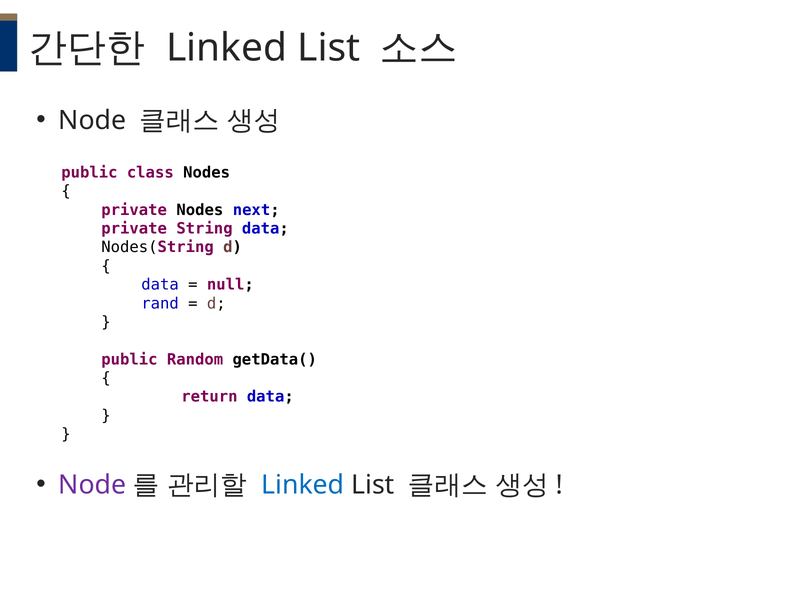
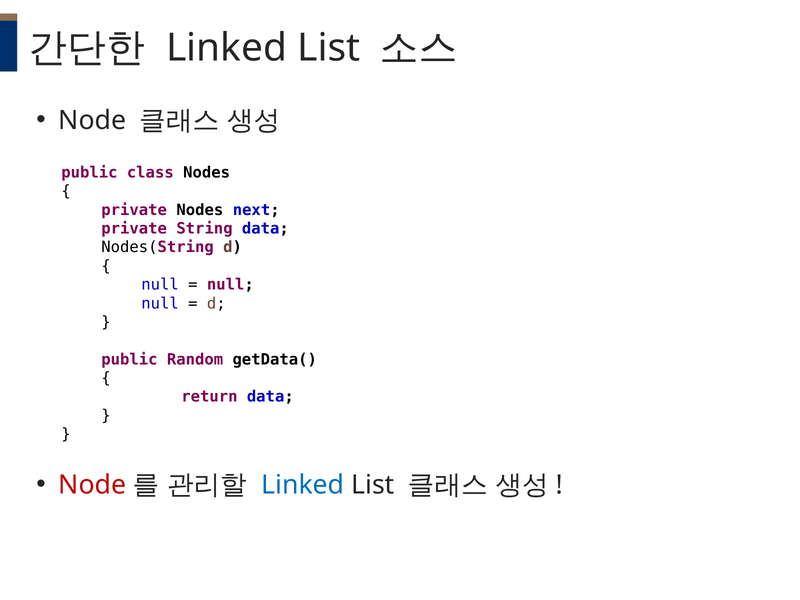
data at (160, 285): data -> null
rand at (160, 303): rand -> null
Node at (92, 485) colour: purple -> red
